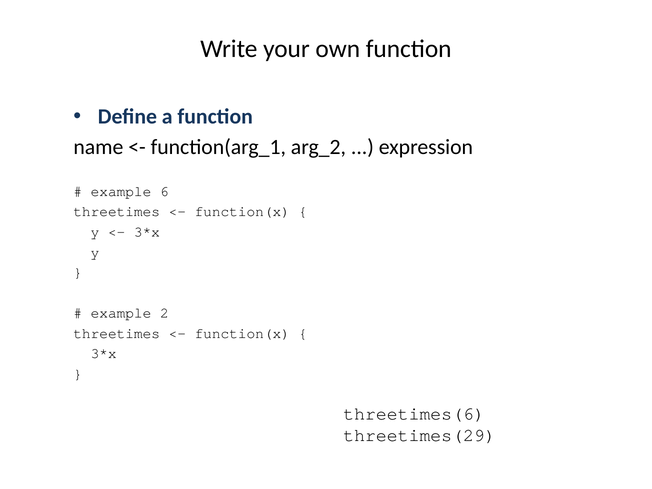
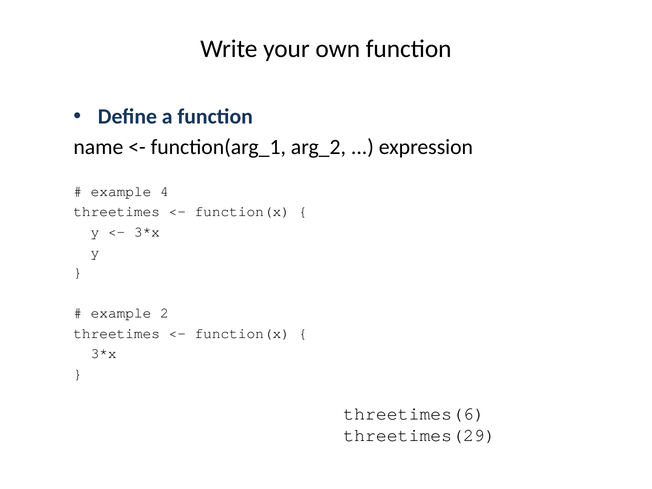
6: 6 -> 4
